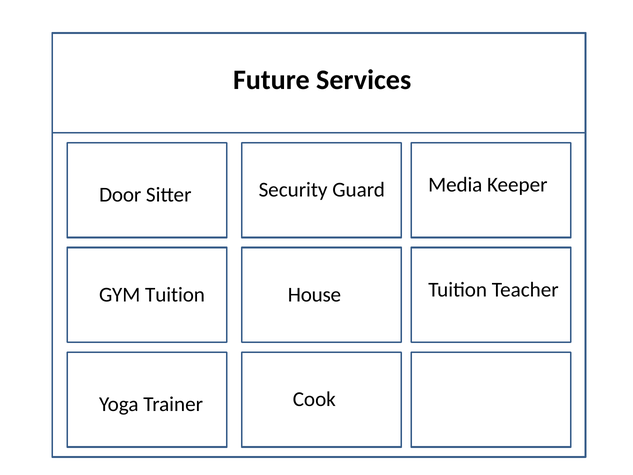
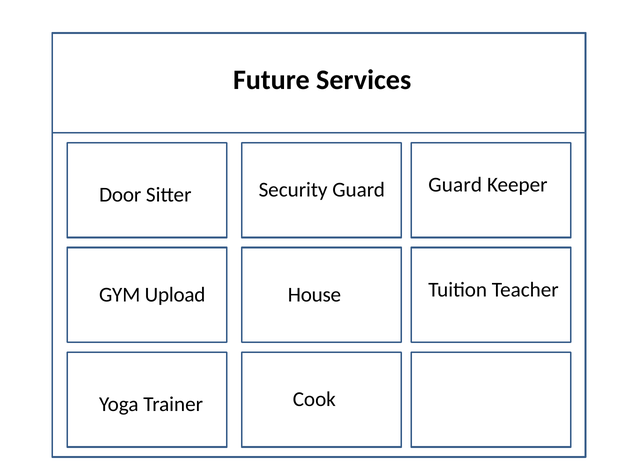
Media at (455, 185): Media -> Guard
GYM Tuition: Tuition -> Upload
